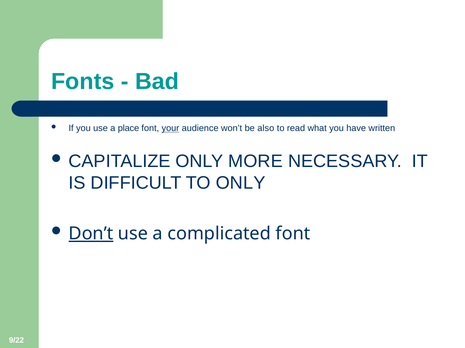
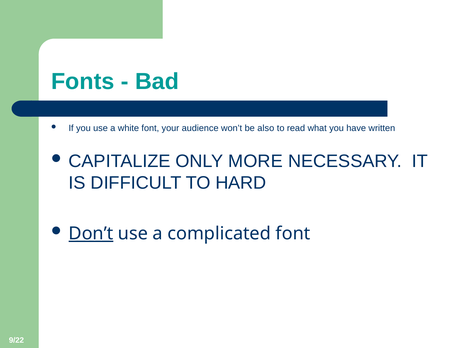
place: place -> white
your underline: present -> none
TO ONLY: ONLY -> HARD
